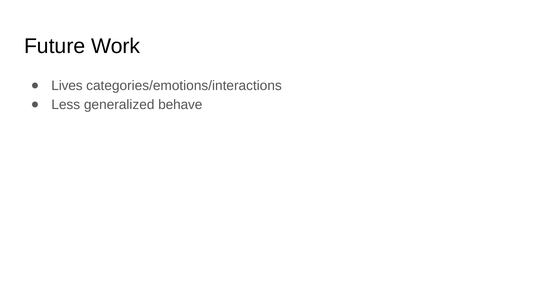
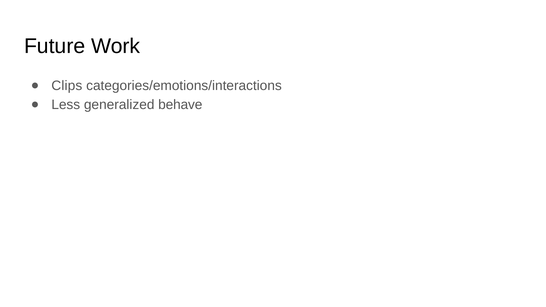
Lives: Lives -> Clips
